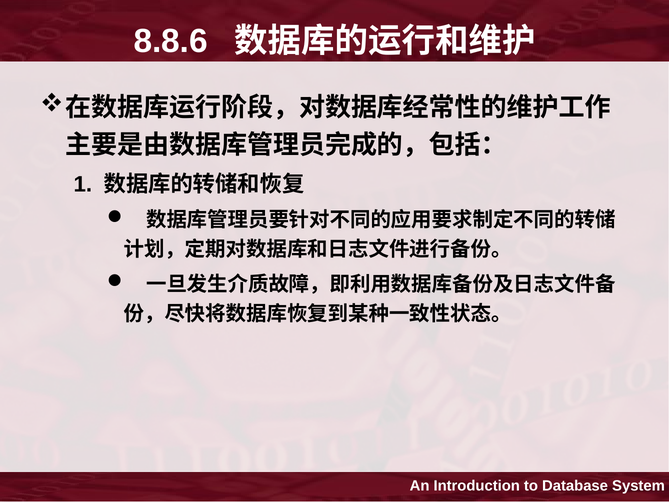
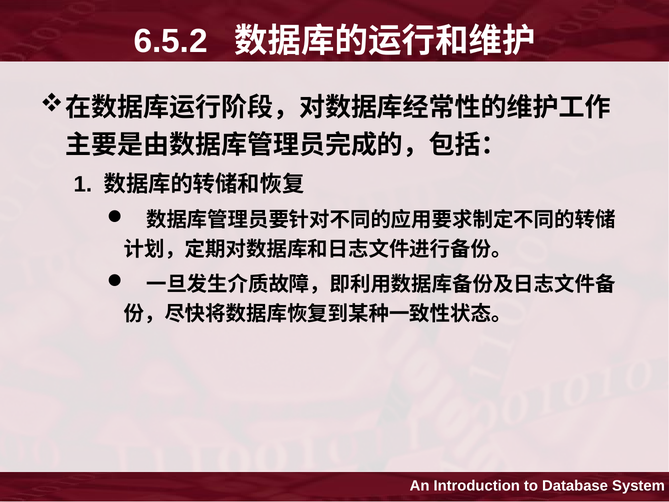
8.8.6: 8.8.6 -> 6.5.2
